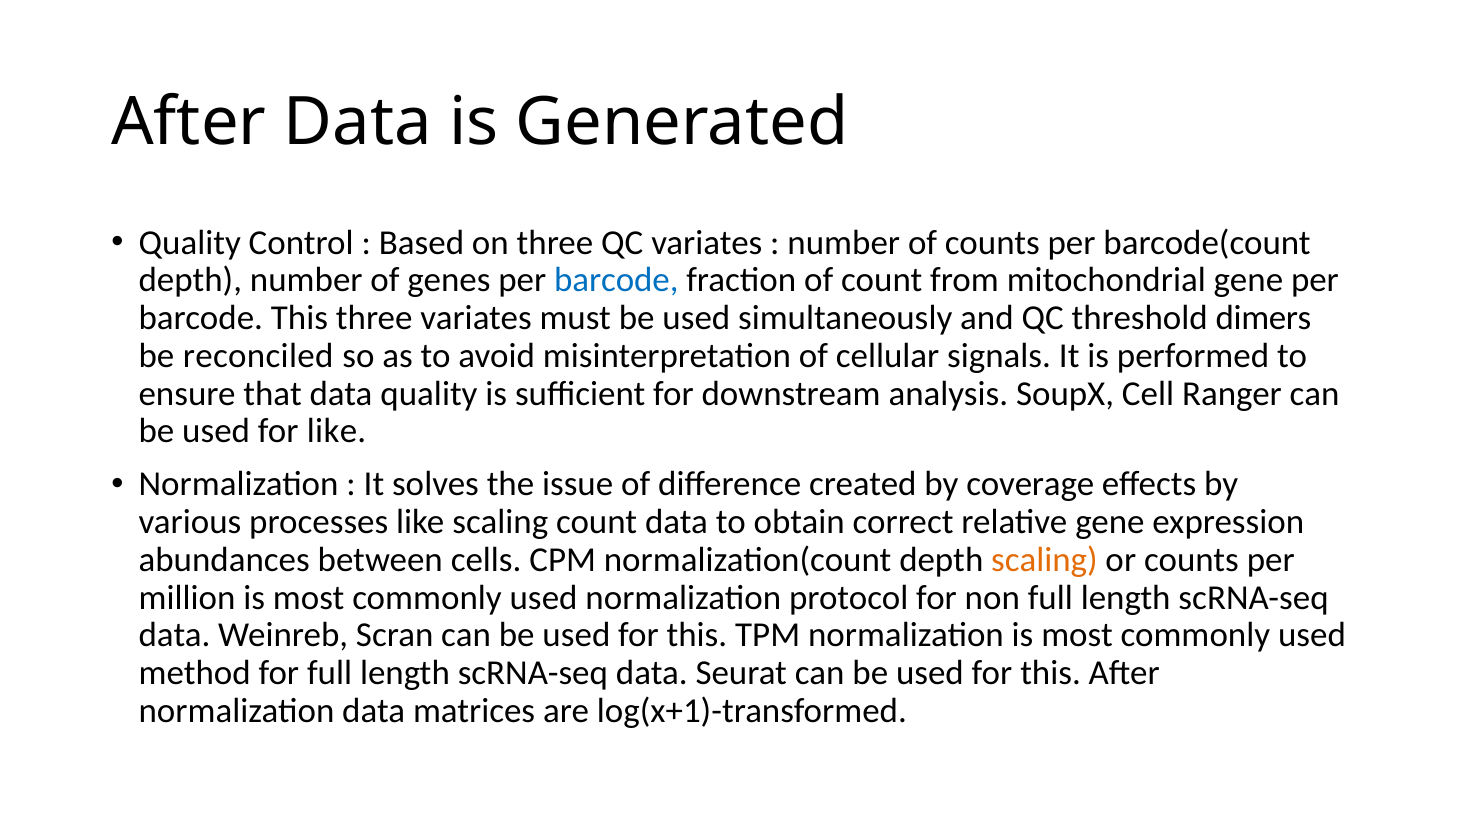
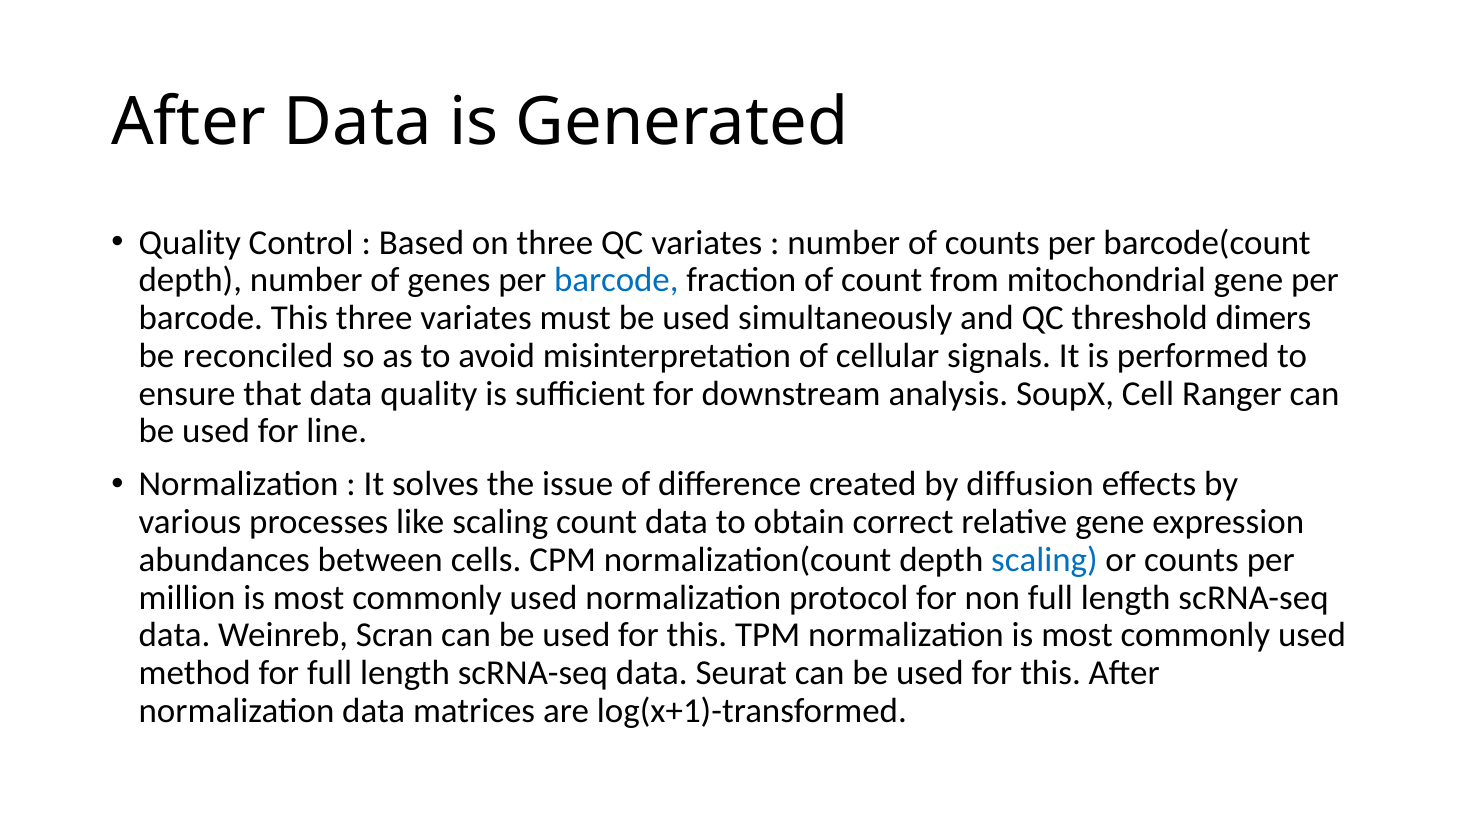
for like: like -> line
coverage: coverage -> diffusion
scaling at (1044, 560) colour: orange -> blue
